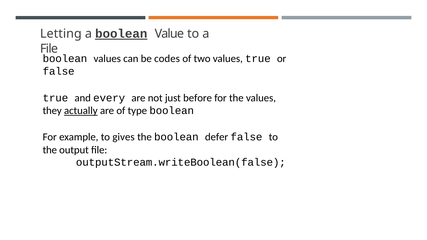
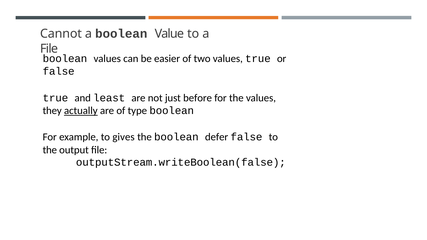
Letting: Letting -> Cannot
boolean at (121, 34) underline: present -> none
codes: codes -> easier
every: every -> least
